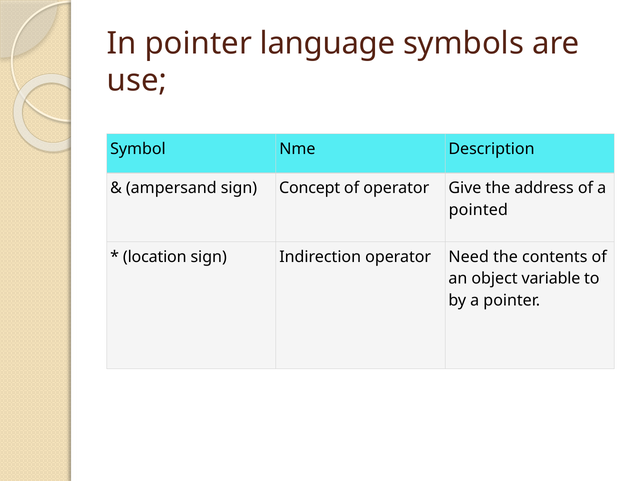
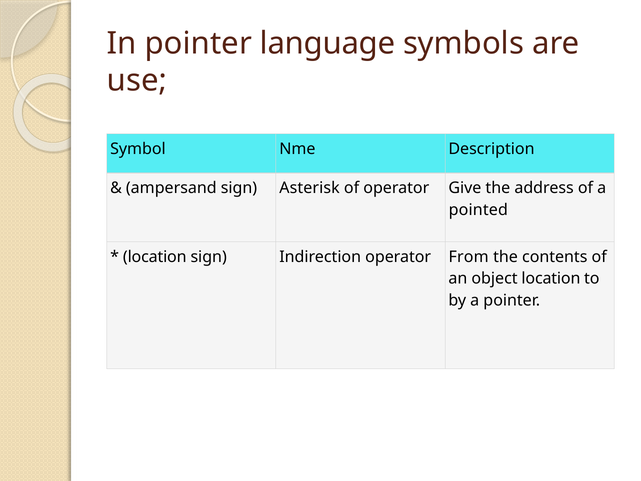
Concept: Concept -> Asterisk
Need: Need -> From
object variable: variable -> location
